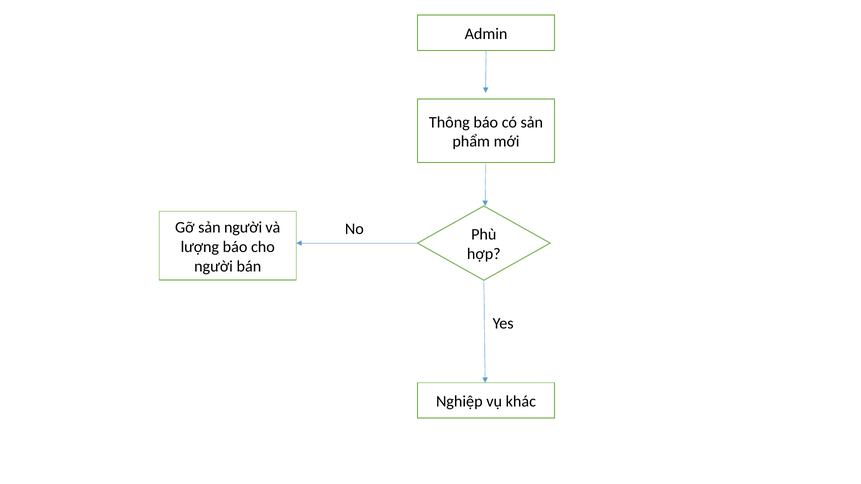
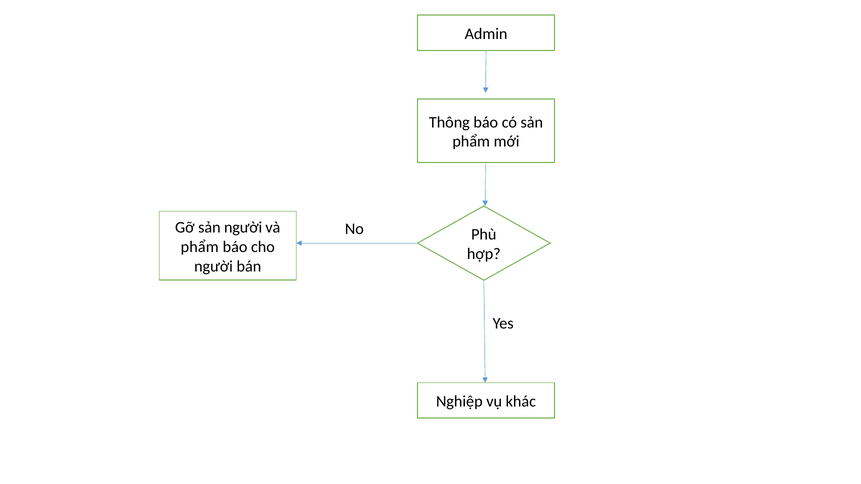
lượng at (200, 247): lượng -> phẩm
